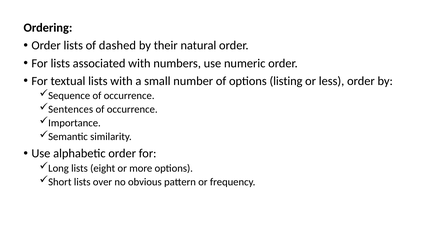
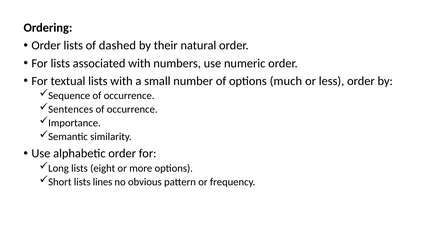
listing: listing -> much
over: over -> lines
